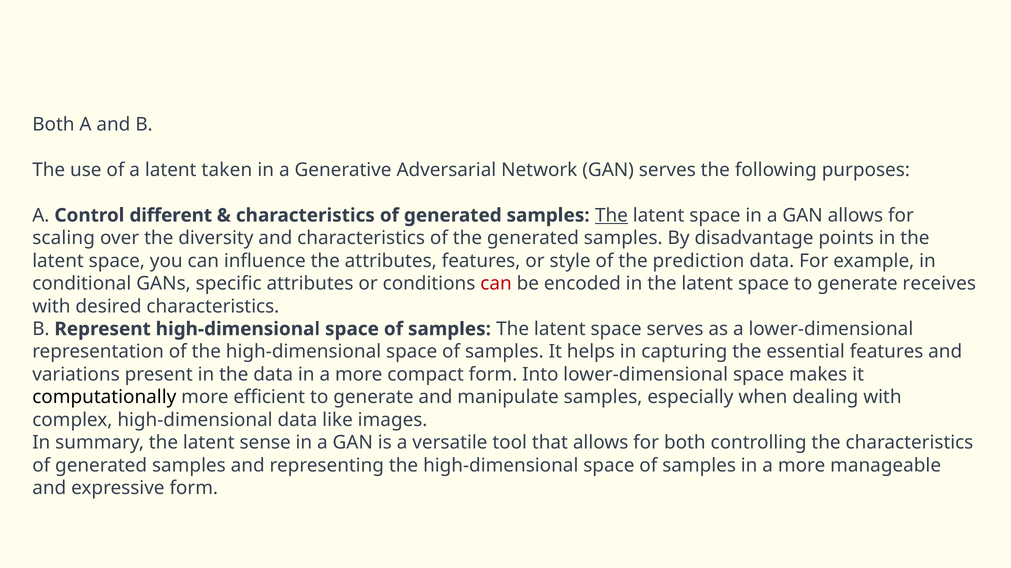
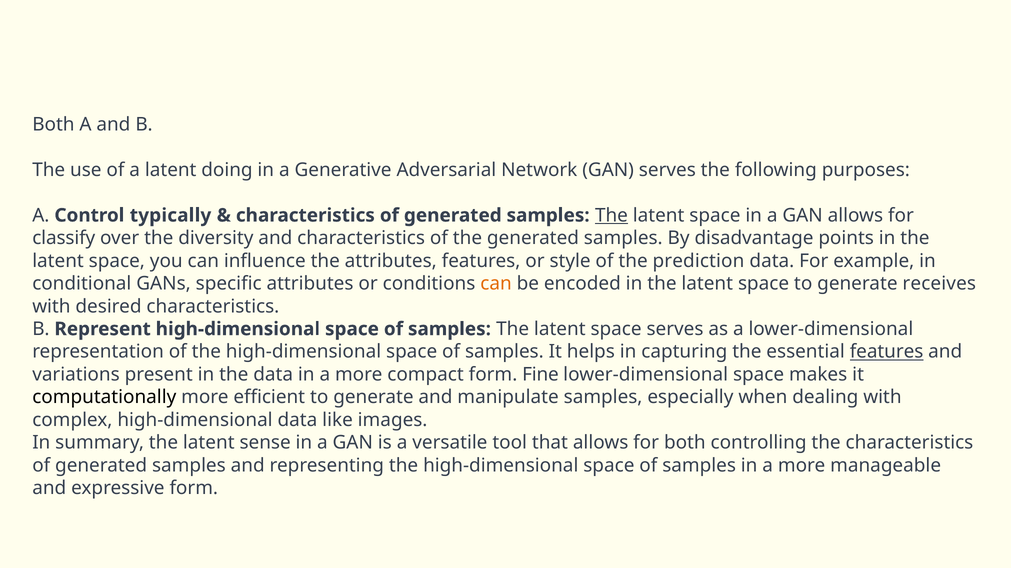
taken: taken -> doing
different: different -> typically
scaling: scaling -> classify
can at (496, 284) colour: red -> orange
features at (887, 352) underline: none -> present
Into: Into -> Fine
